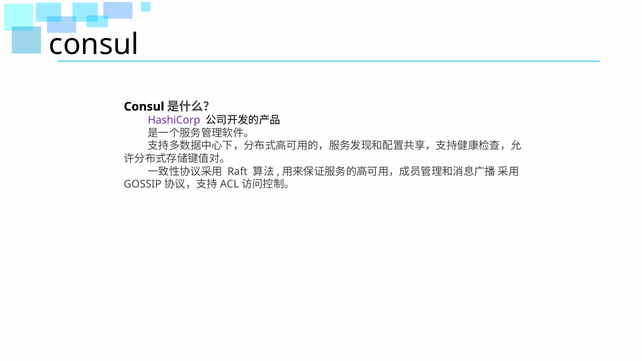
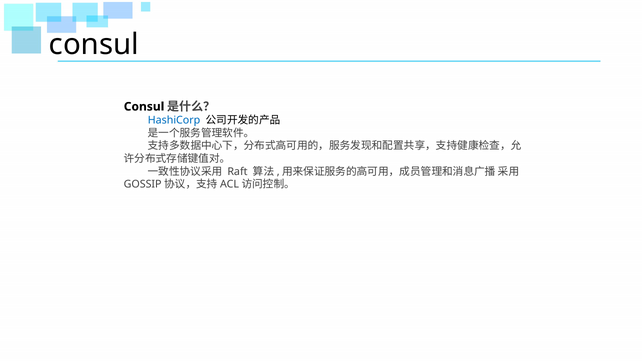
HashiCorp colour: purple -> blue
